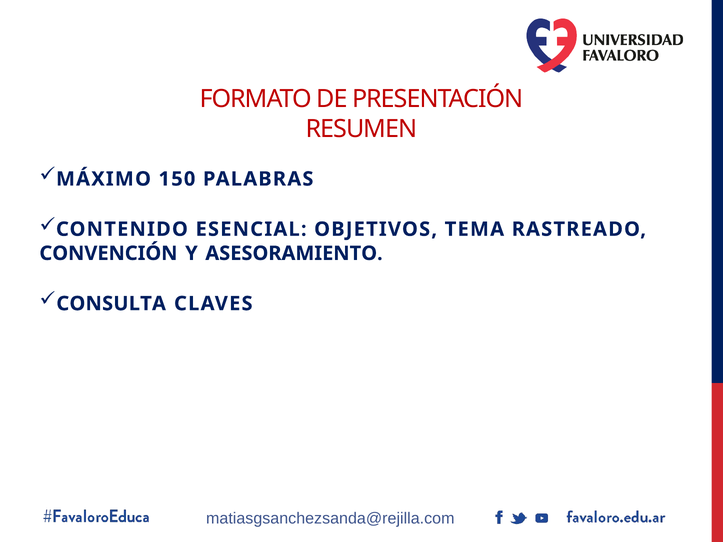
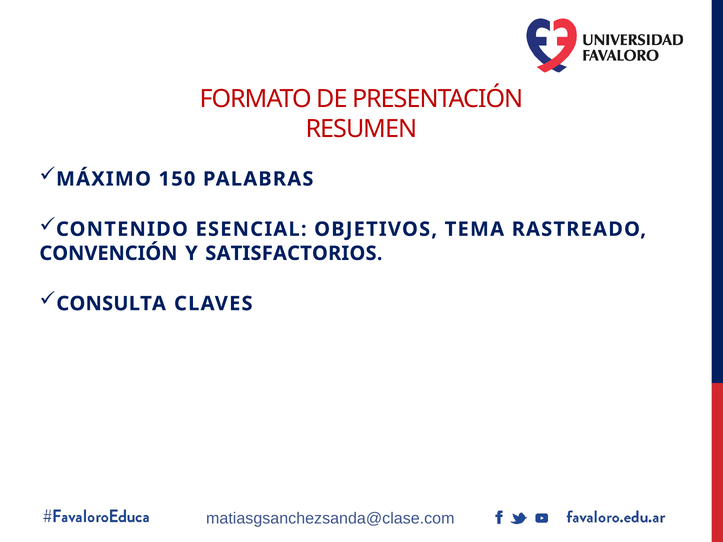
ASESORAMIENTO: ASESORAMIENTO -> SATISFACTORIOS
matiasgsanchezsanda@rejilla.com: matiasgsanchezsanda@rejilla.com -> matiasgsanchezsanda@clase.com
